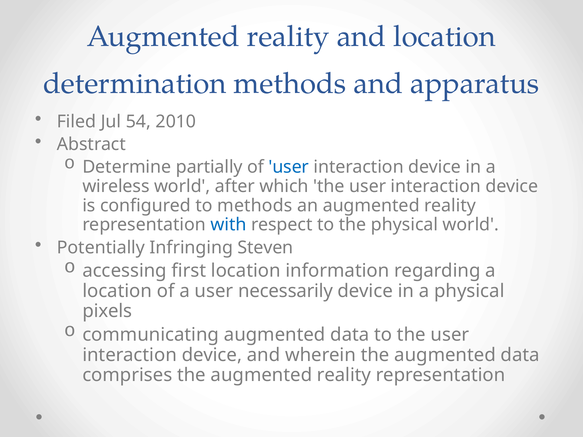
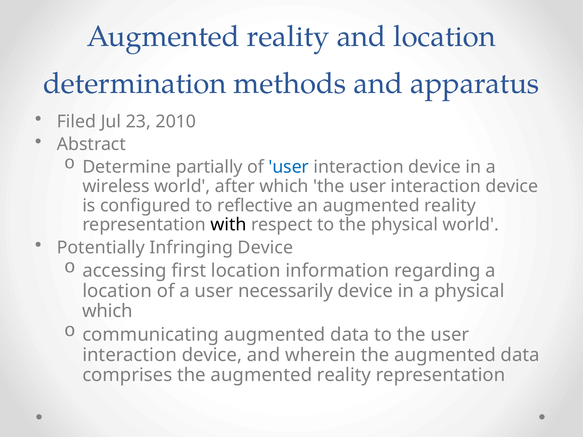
54: 54 -> 23
to methods: methods -> reflective
with colour: blue -> black
Infringing Steven: Steven -> Device
pixels at (107, 311): pixels -> which
